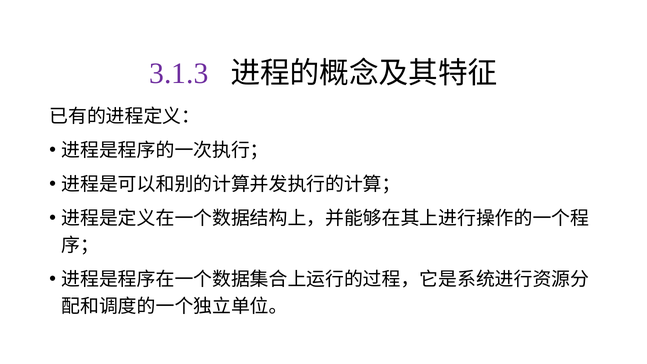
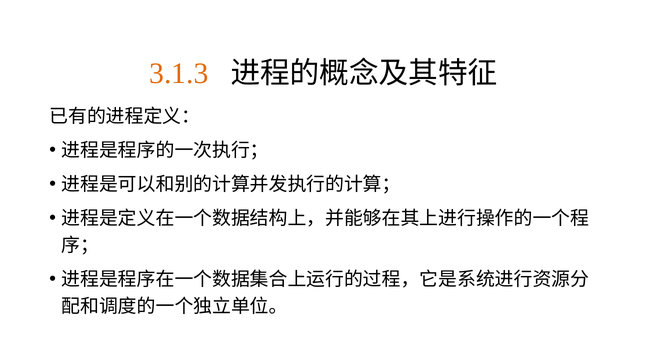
3.1.3 colour: purple -> orange
